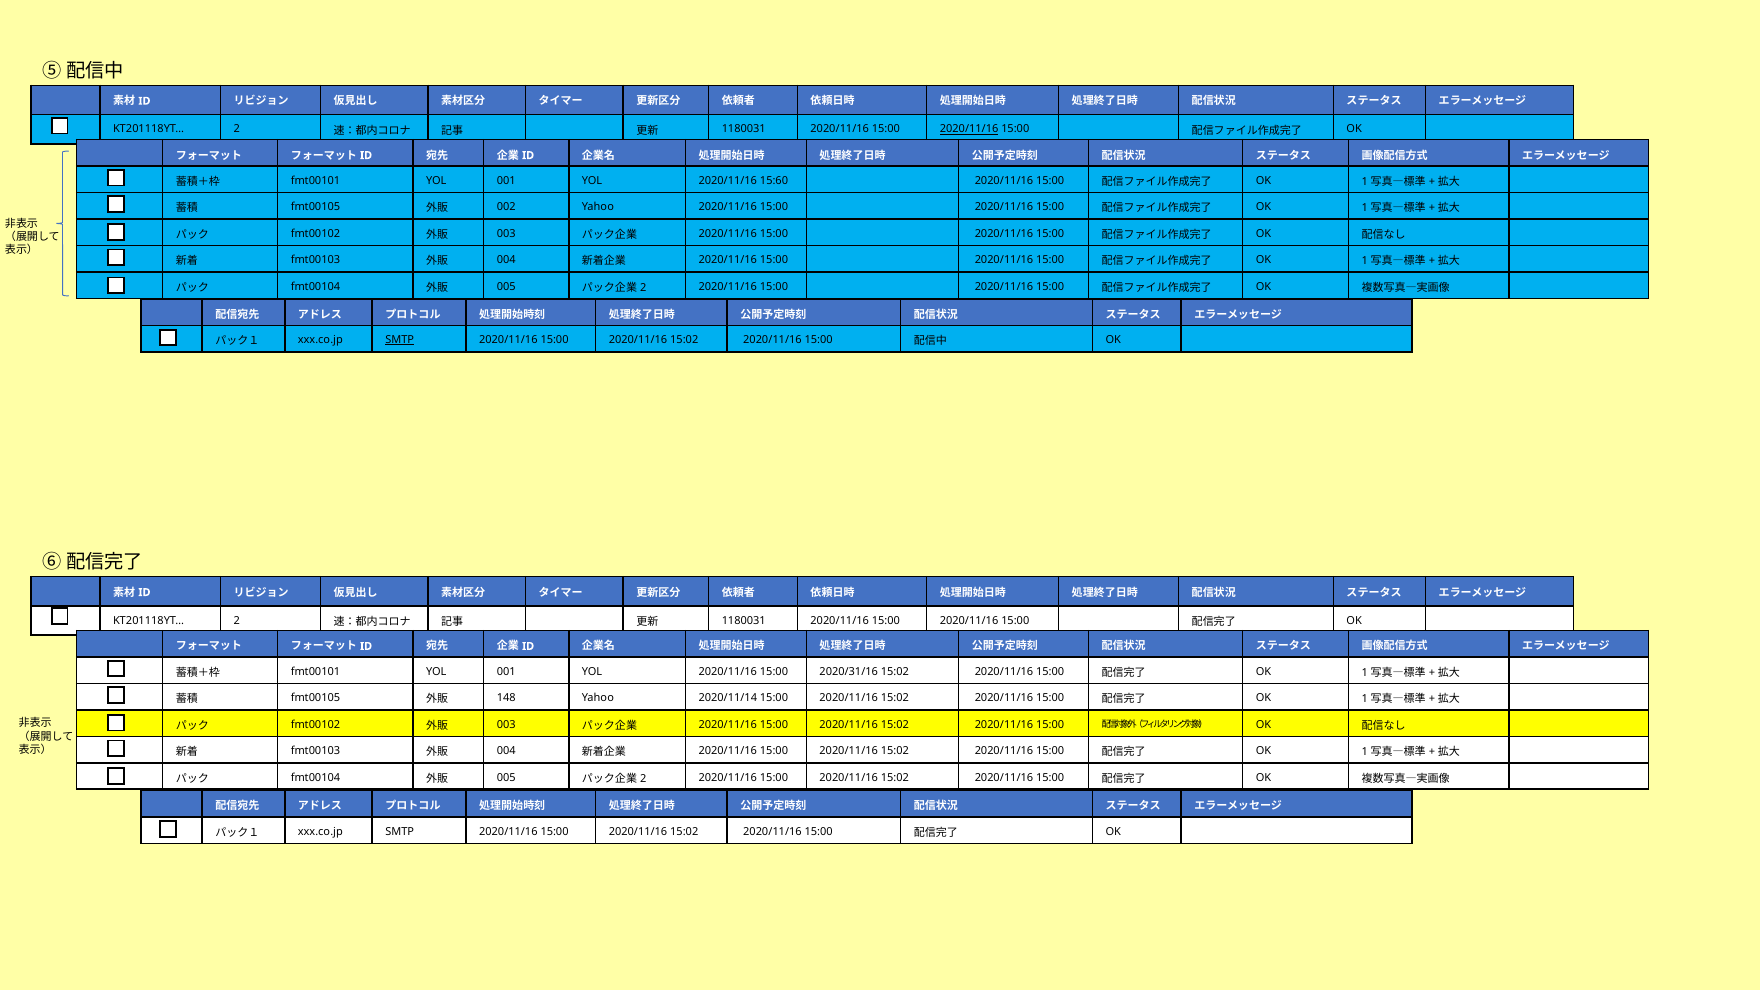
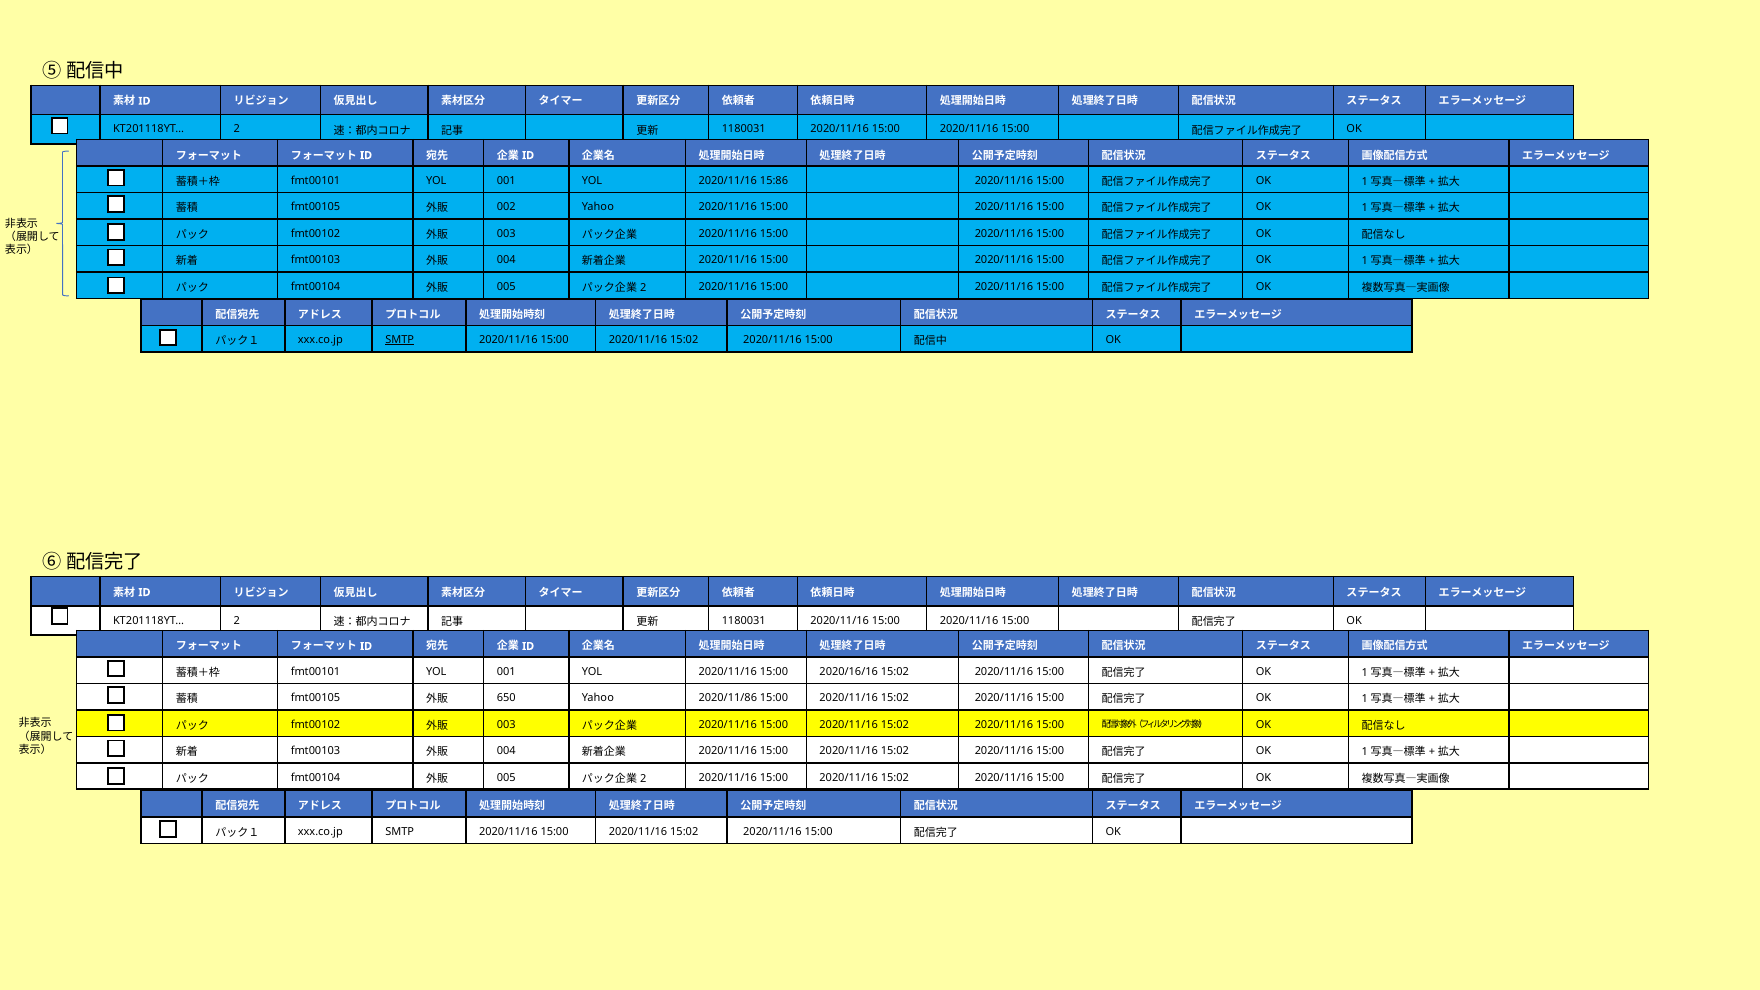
2020/11/16 at (969, 129) underline: present -> none
15:60: 15:60 -> 15:86
2020/31/16: 2020/31/16 -> 2020/16/16
148: 148 -> 650
2020/11/14: 2020/11/14 -> 2020/11/86
